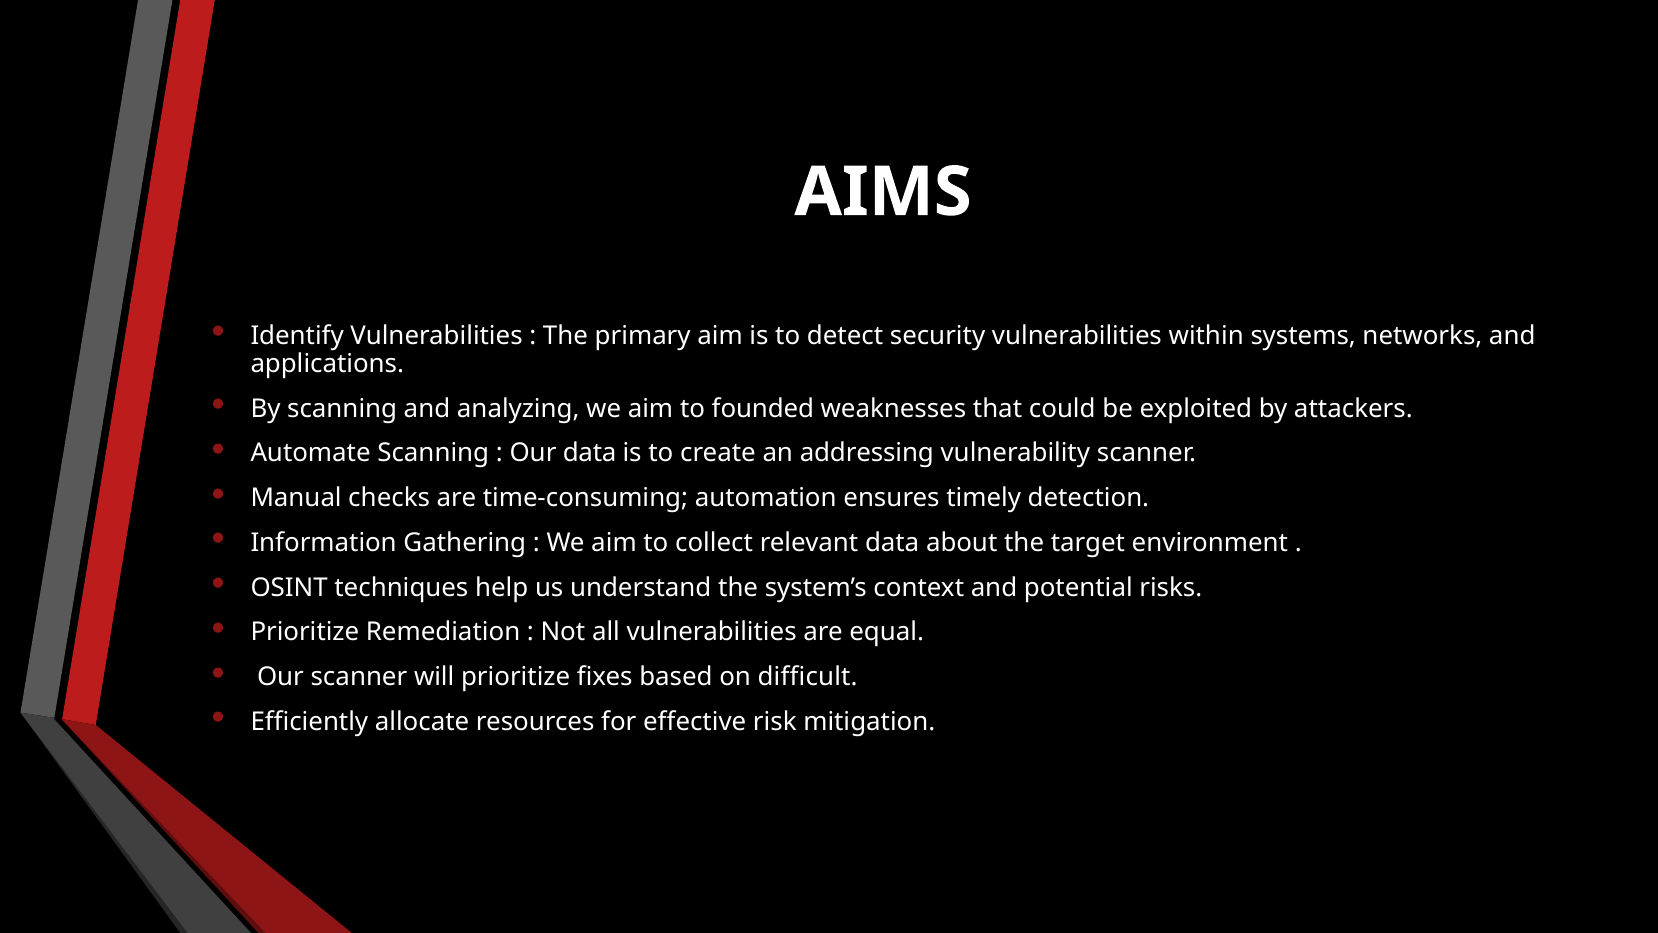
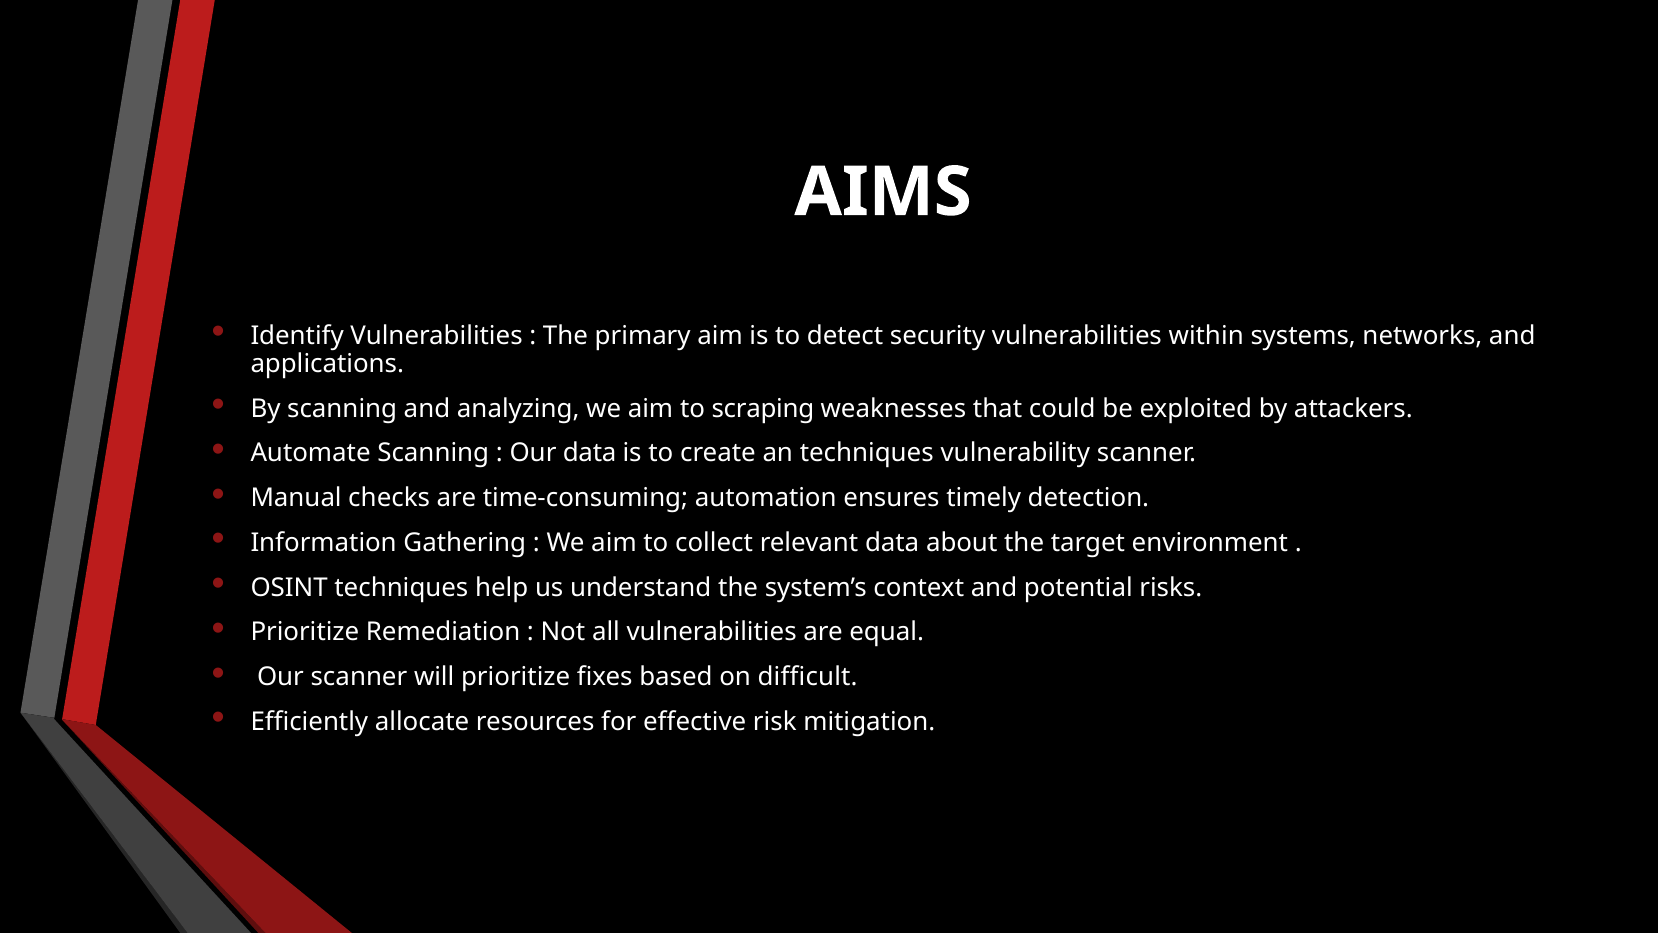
founded: founded -> scraping
an addressing: addressing -> techniques
